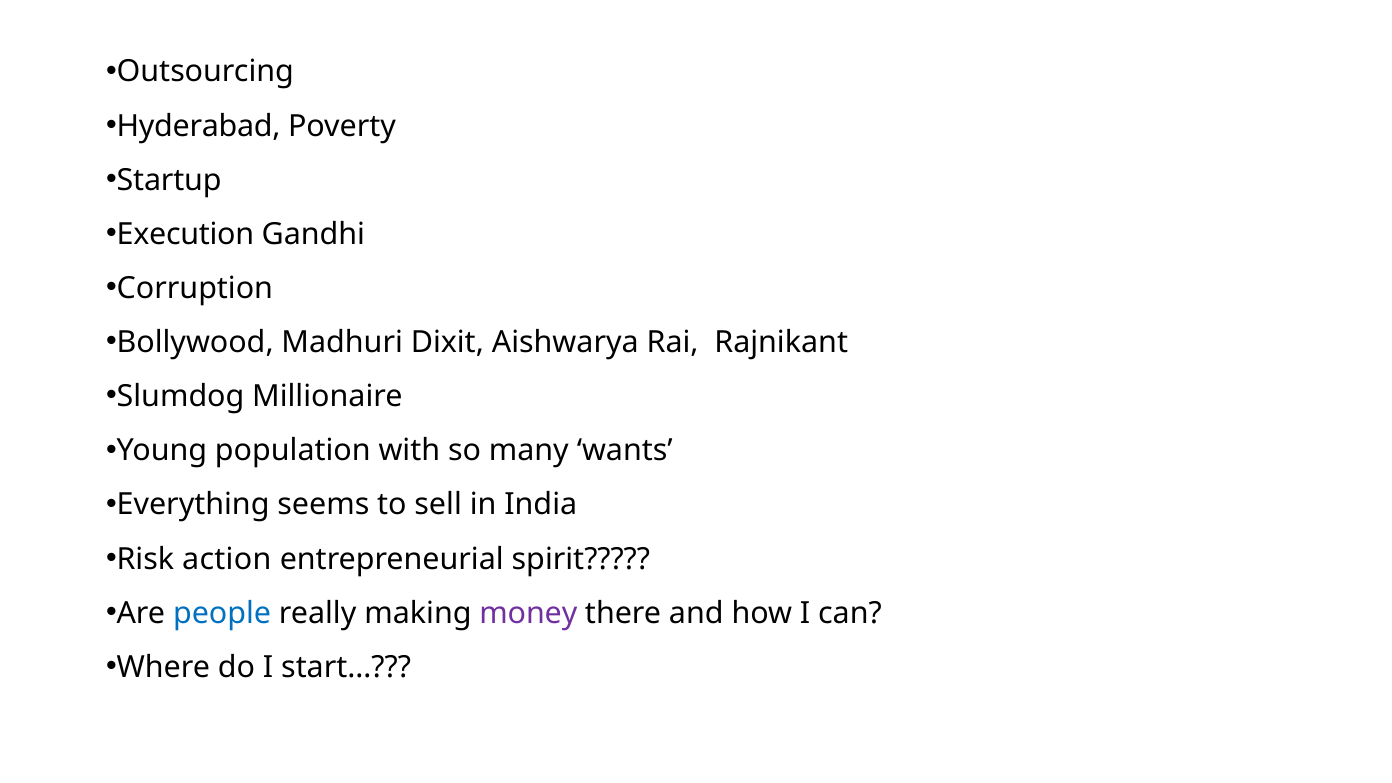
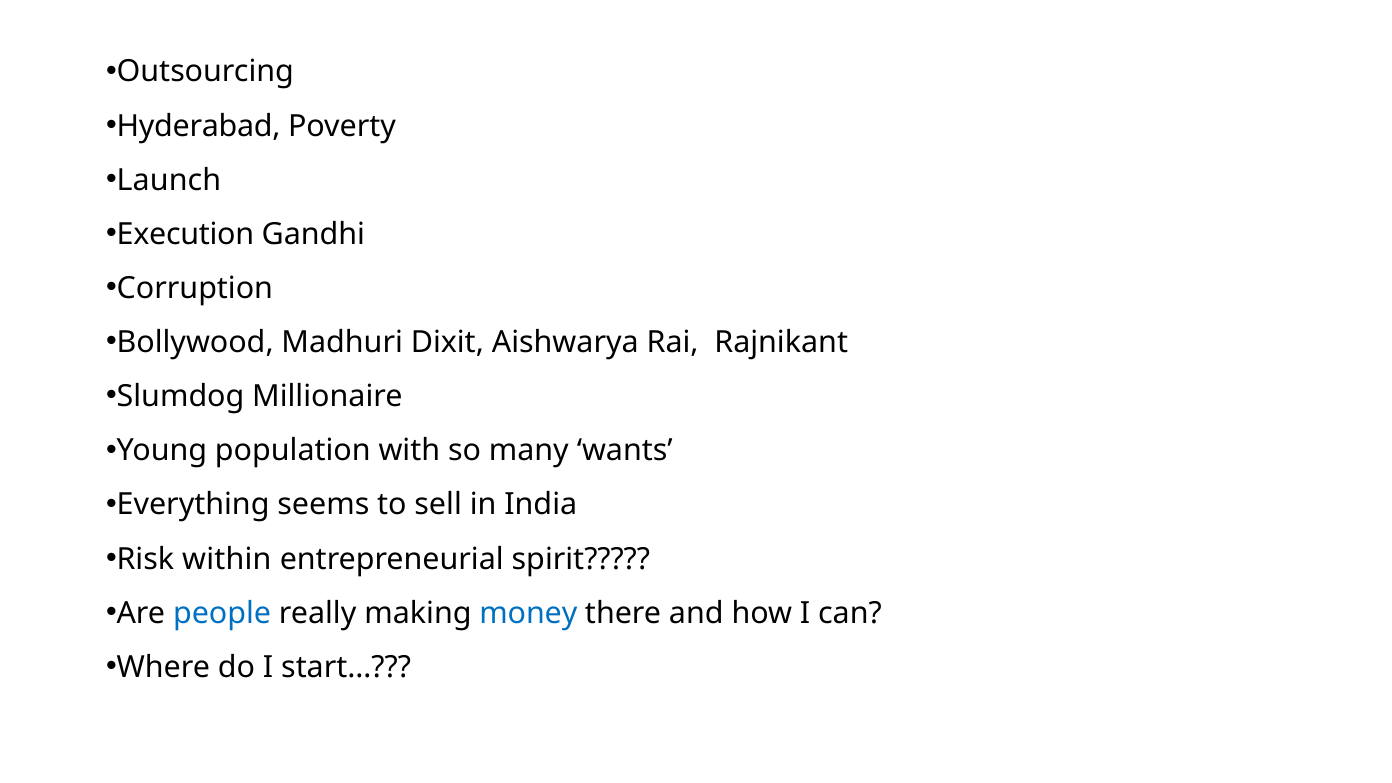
Startup: Startup -> Launch
action: action -> within
money colour: purple -> blue
